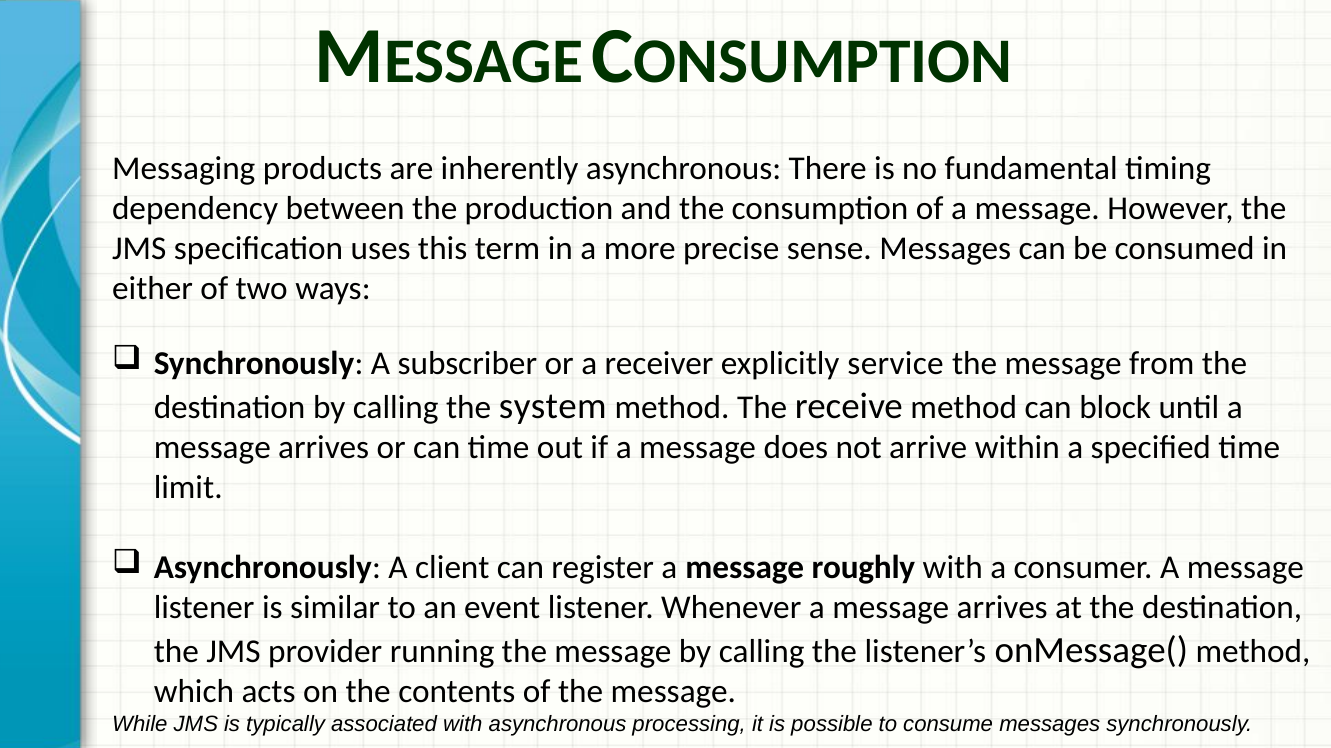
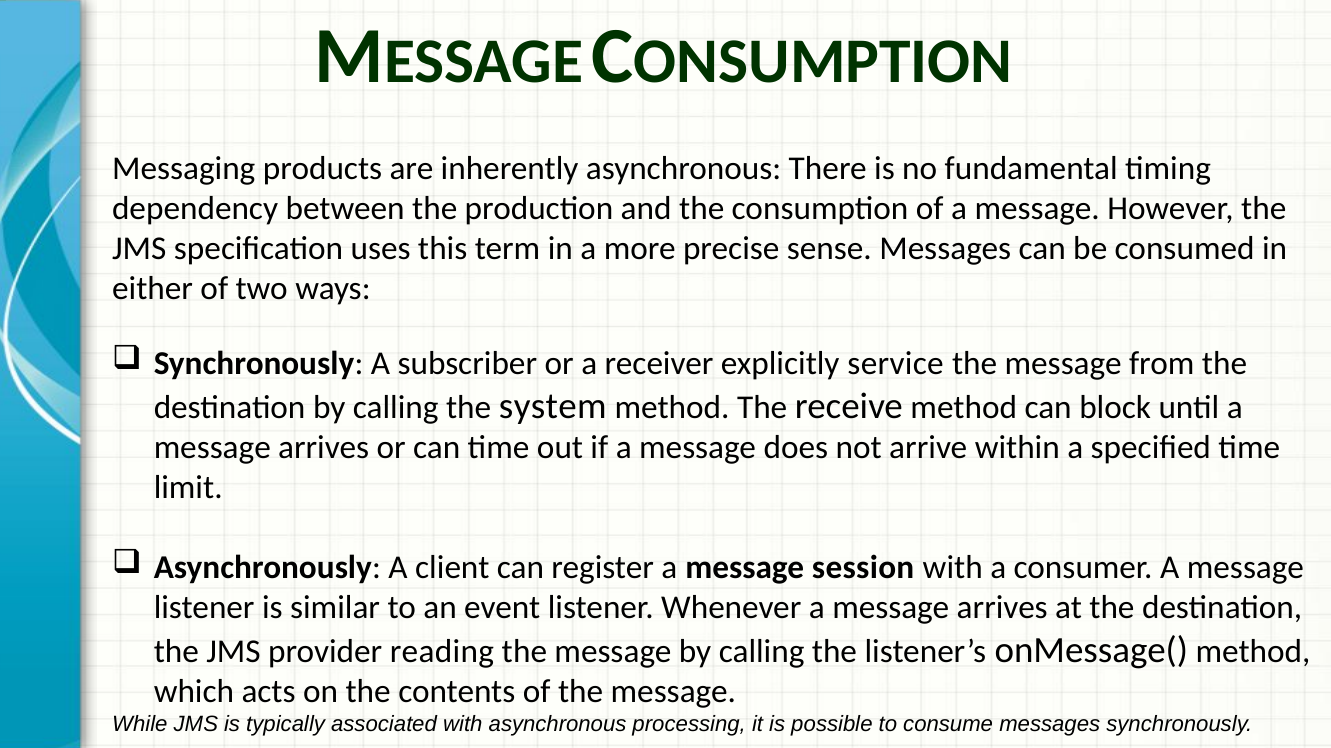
roughly: roughly -> session
running: running -> reading
